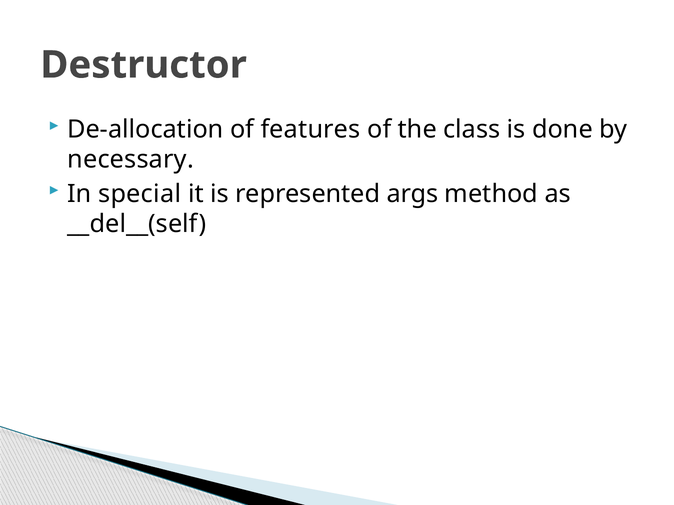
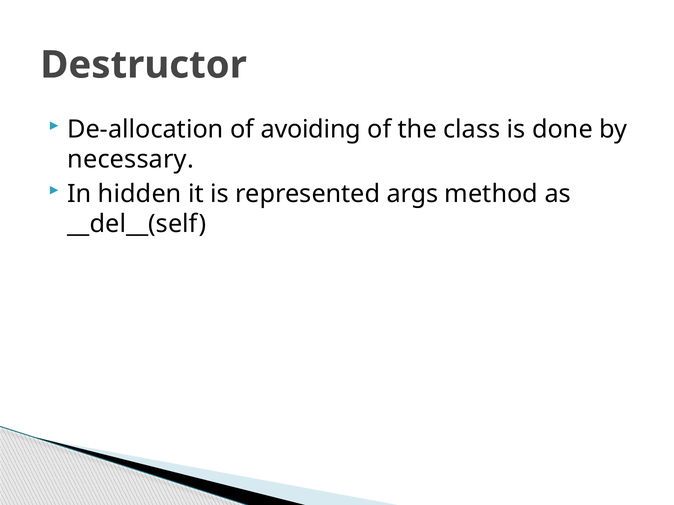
features: features -> avoiding
special: special -> hidden
